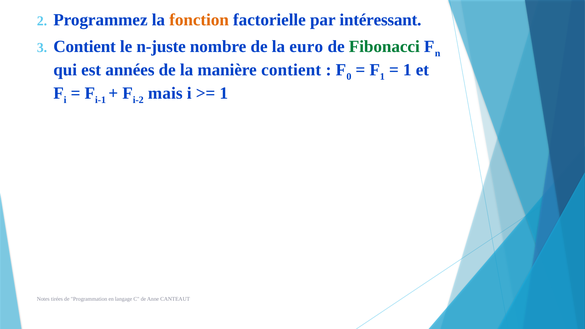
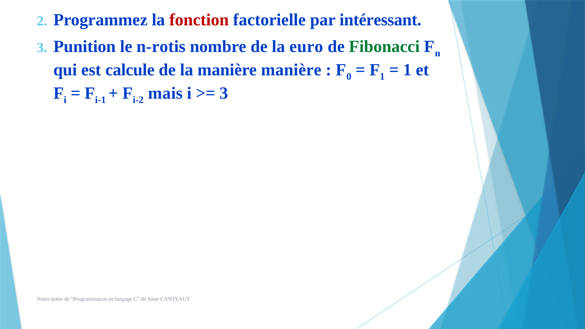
fonction colour: orange -> red
Contient at (85, 47): Contient -> Punition
n-juste: n-juste -> n-rotis
années: années -> calcule
manière contient: contient -> manière
1 at (224, 93): 1 -> 3
